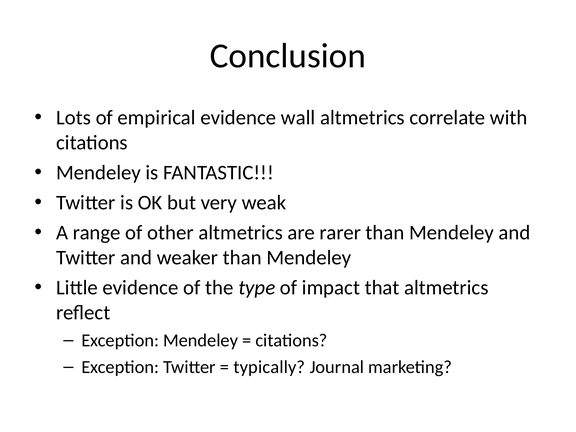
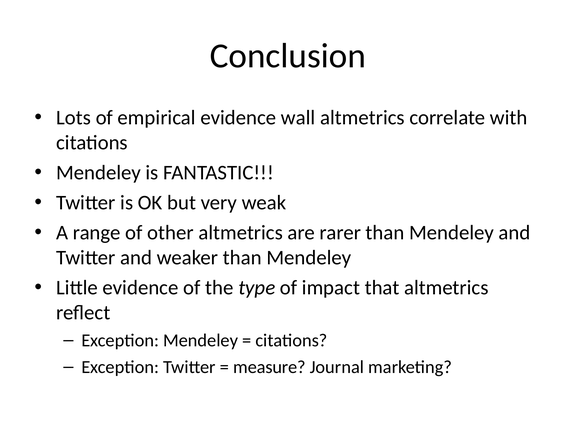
typically: typically -> measure
